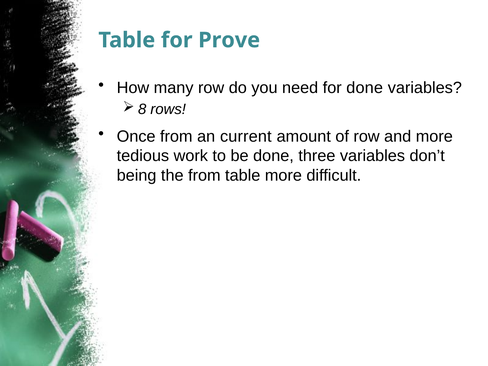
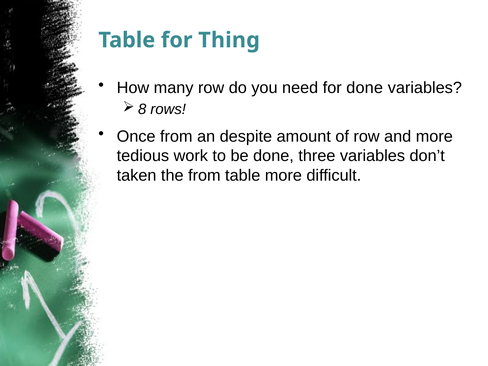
Prove: Prove -> Thing
current: current -> despite
being: being -> taken
